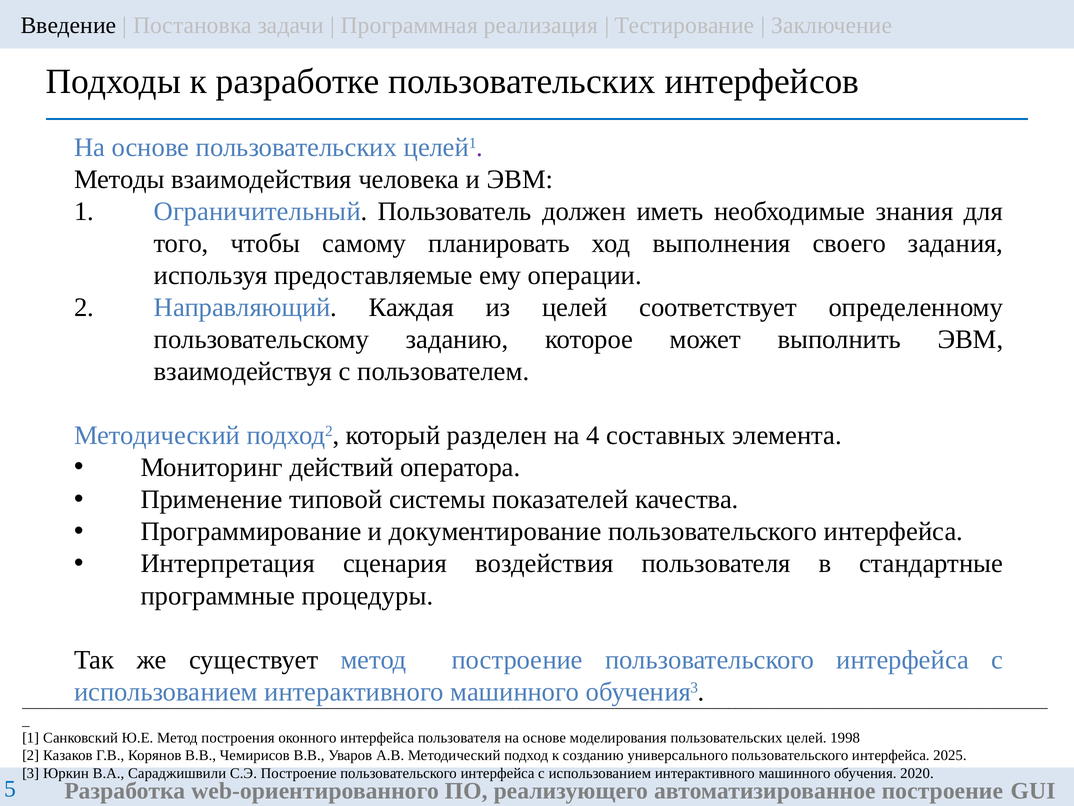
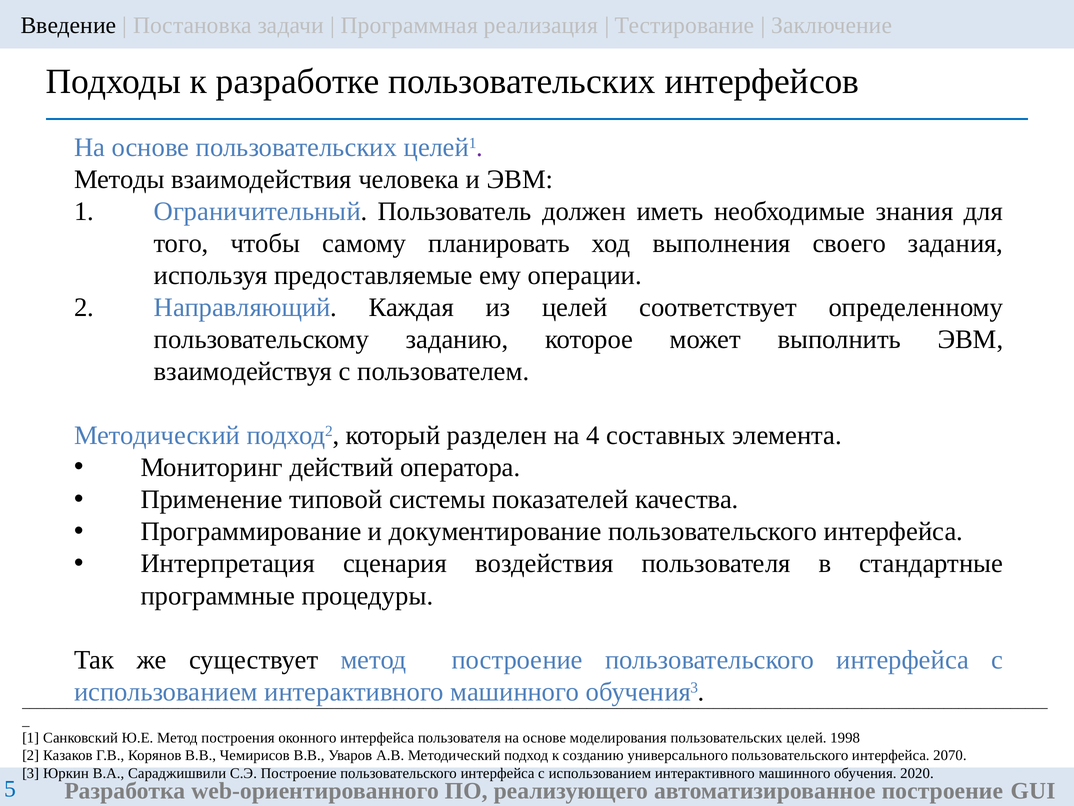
2025: 2025 -> 2070
